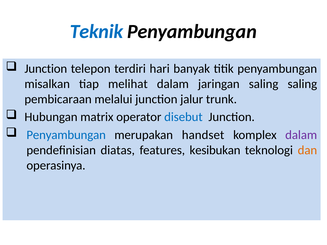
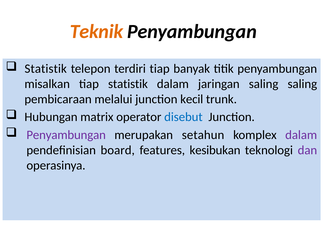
Teknik colour: blue -> orange
Junction at (46, 69): Junction -> Statistik
terdiri hari: hari -> tiap
tiap melihat: melihat -> statistik
jalur: jalur -> kecil
Penyambungan at (66, 135) colour: blue -> purple
handset: handset -> setahun
diatas: diatas -> board
dan colour: orange -> purple
